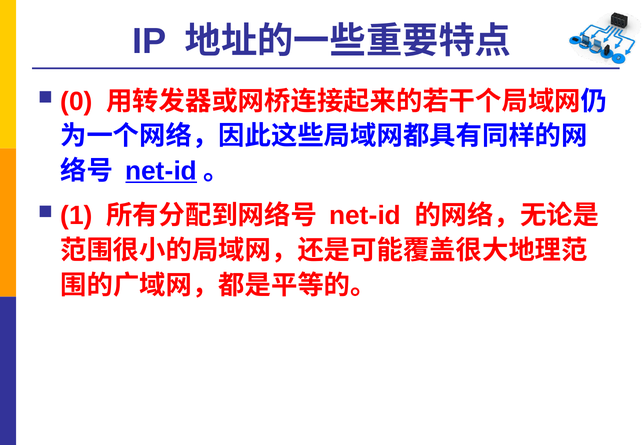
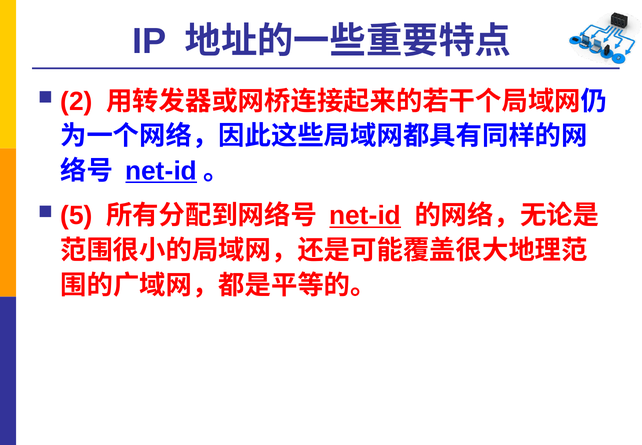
0: 0 -> 2
1: 1 -> 5
net-id at (365, 215) underline: none -> present
